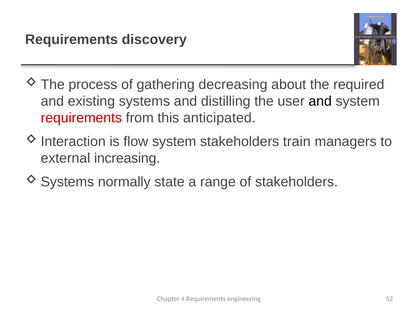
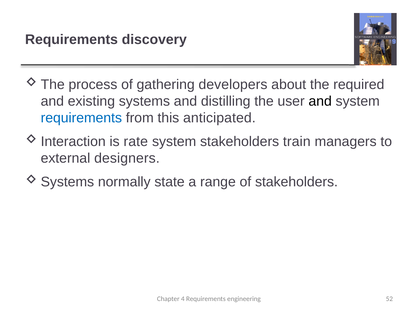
decreasing: decreasing -> developers
requirements at (81, 118) colour: red -> blue
flow: flow -> rate
increasing: increasing -> designers
